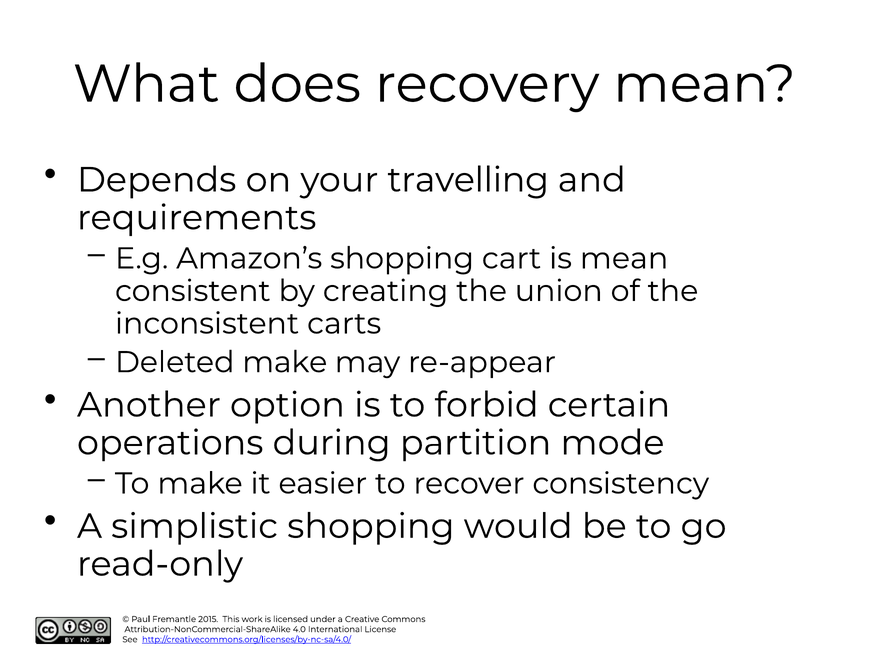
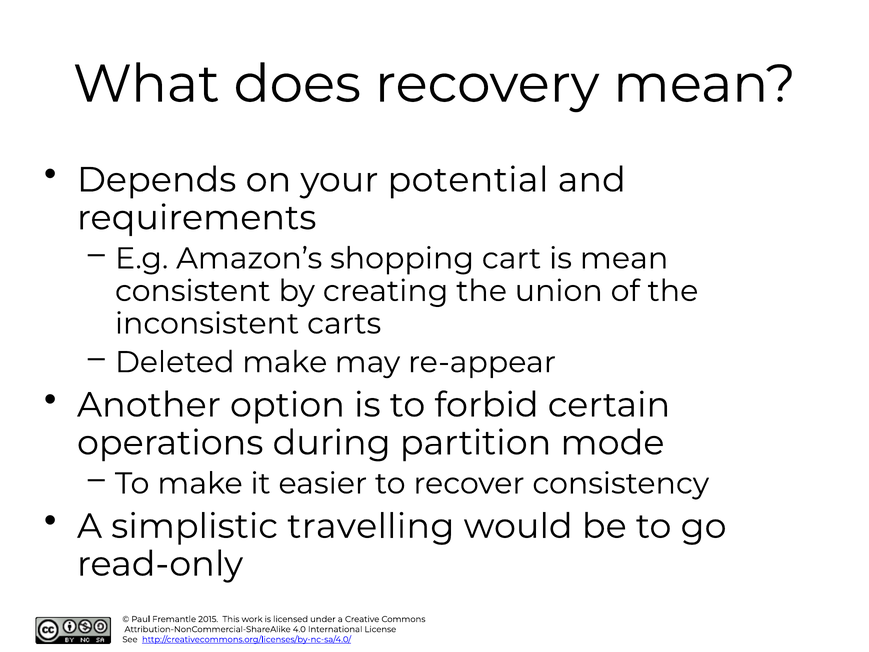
travelling: travelling -> potential
simplistic shopping: shopping -> travelling
